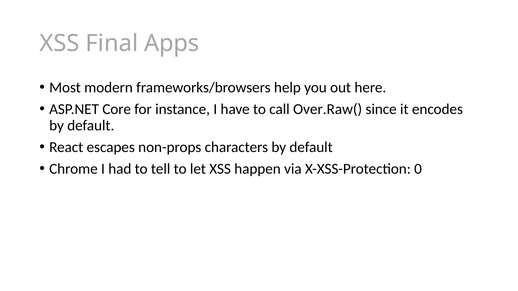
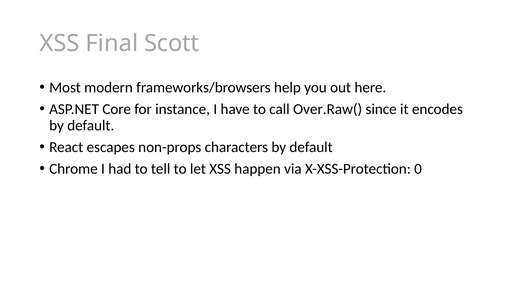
Apps: Apps -> Scott
